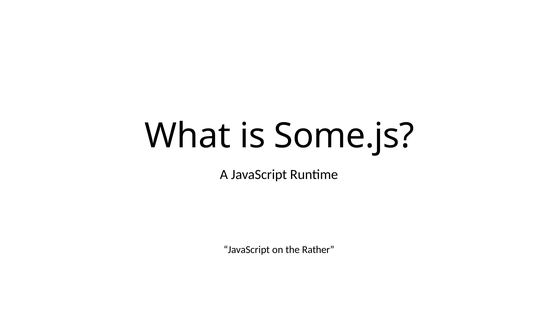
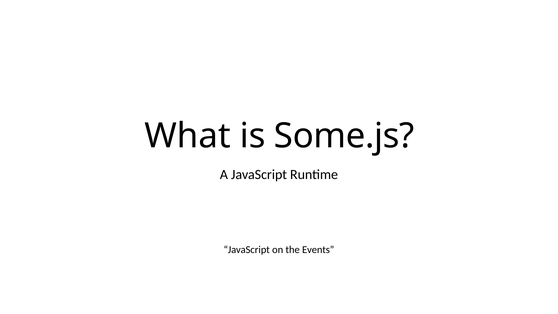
Rather: Rather -> Events
